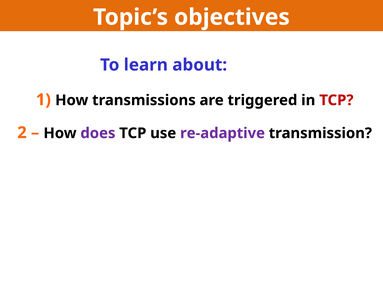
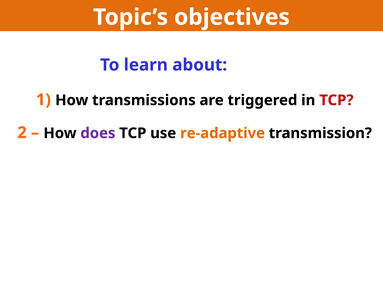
re-adaptive colour: purple -> orange
